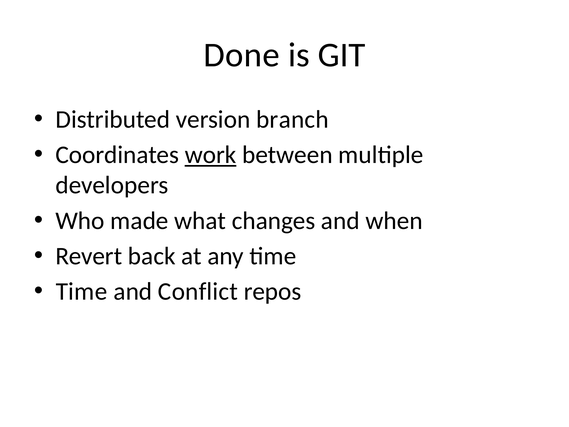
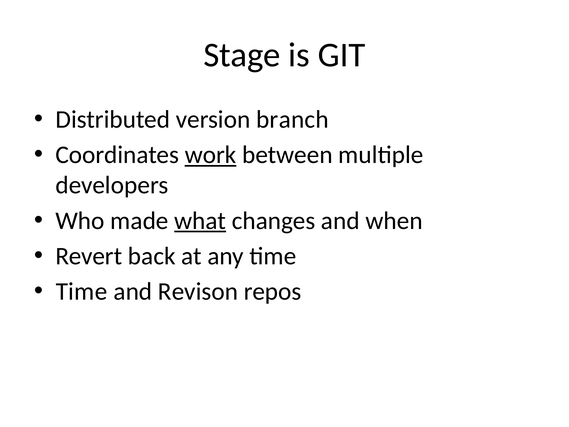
Done: Done -> Stage
what underline: none -> present
Conflict: Conflict -> Revison
